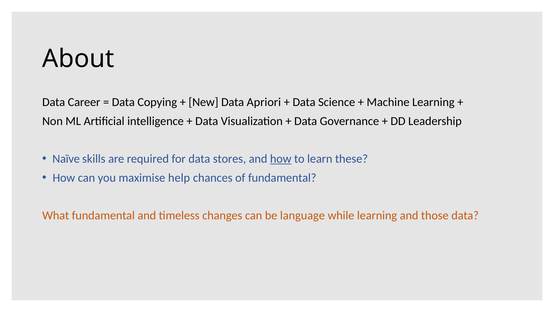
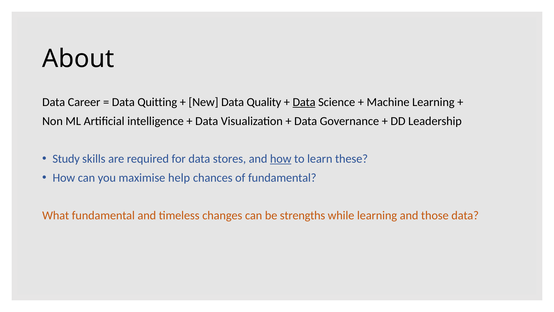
Copying: Copying -> Quitting
Apriori: Apriori -> Quality
Data at (304, 102) underline: none -> present
Naïve: Naïve -> Study
language: language -> strengths
